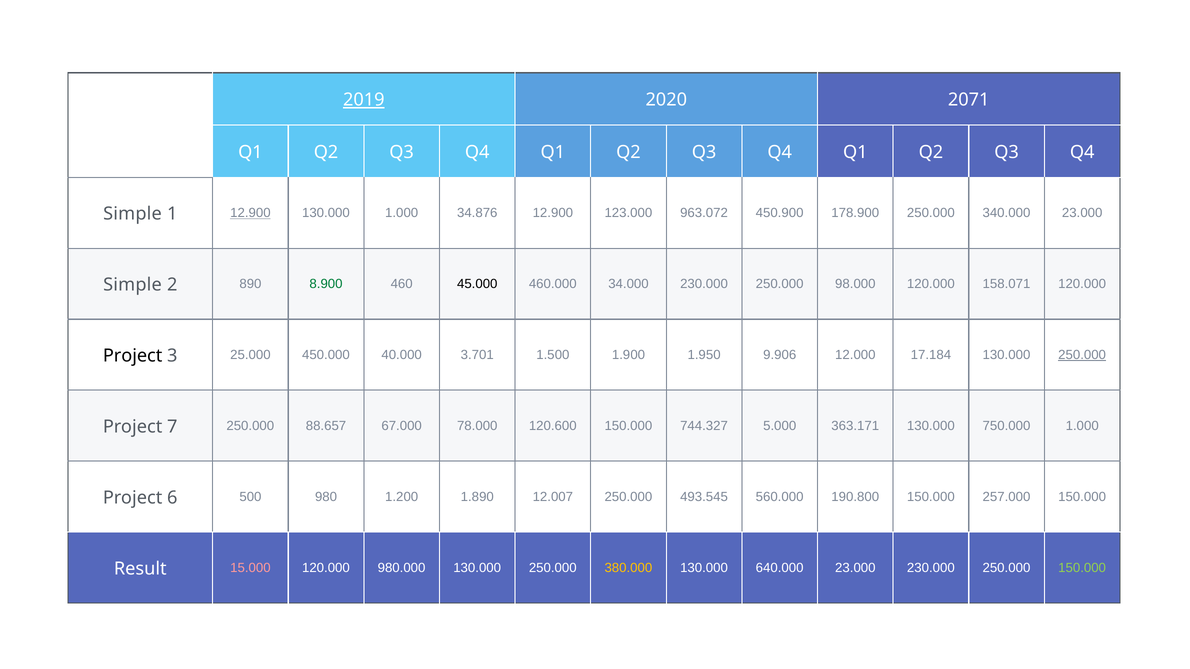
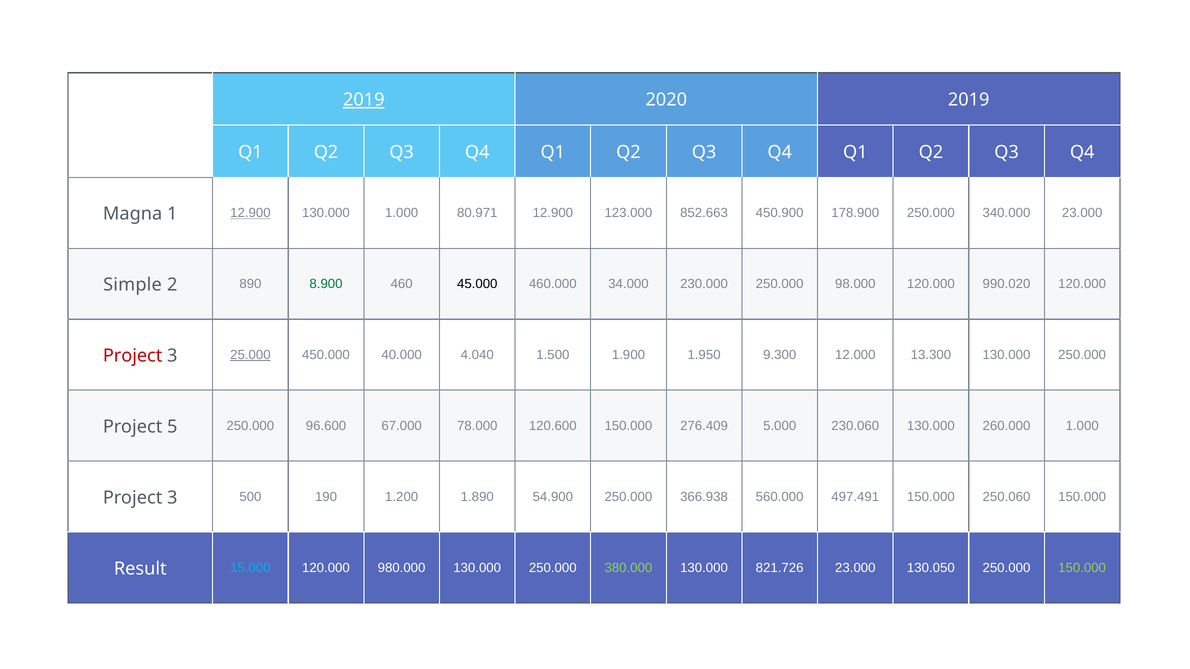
2020 2071: 2071 -> 2019
Simple at (133, 214): Simple -> Magna
34.876: 34.876 -> 80.971
963.072: 963.072 -> 852.663
158.071: 158.071 -> 990.020
Project at (133, 356) colour: black -> red
25.000 underline: none -> present
3.701: 3.701 -> 4.040
9.906: 9.906 -> 9.300
17.184: 17.184 -> 13.300
250.000 at (1082, 355) underline: present -> none
7: 7 -> 5
88.657: 88.657 -> 96.600
744.327: 744.327 -> 276.409
363.171: 363.171 -> 230.060
750.000: 750.000 -> 260.000
6 at (172, 498): 6 -> 3
980: 980 -> 190
12.007: 12.007 -> 54.900
493.545: 493.545 -> 366.938
190.800: 190.800 -> 497.491
257.000: 257.000 -> 250.060
15.000 colour: pink -> light blue
380.000 colour: yellow -> light green
640.000: 640.000 -> 821.726
23.000 230.000: 230.000 -> 130.050
